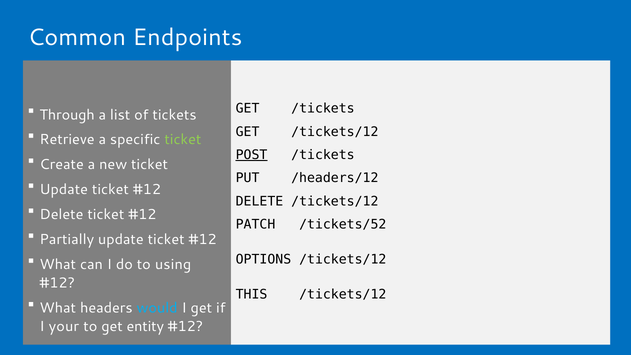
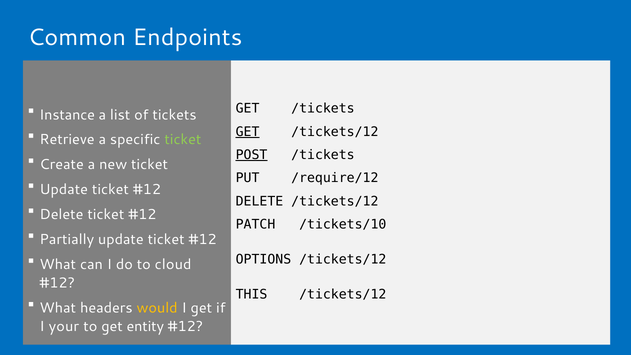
Through: Through -> Instance
GET at (248, 132) underline: none -> present
/headers/12: /headers/12 -> /require/12
/tickets/52: /tickets/52 -> /tickets/10
using: using -> cloud
would colour: light blue -> yellow
